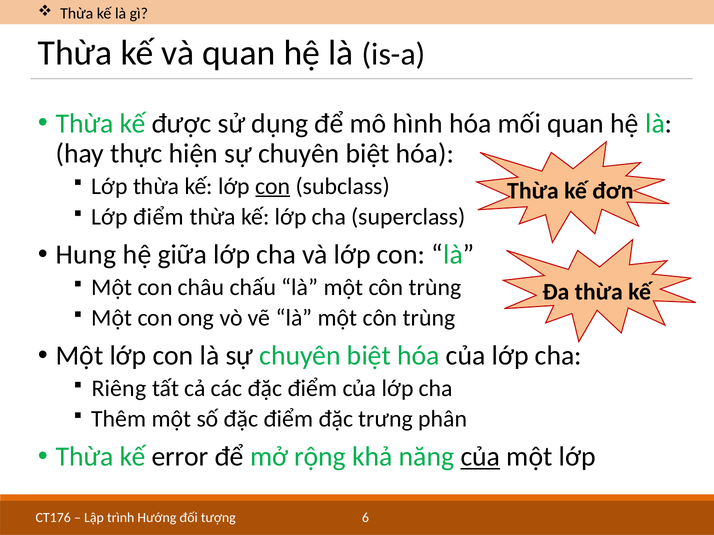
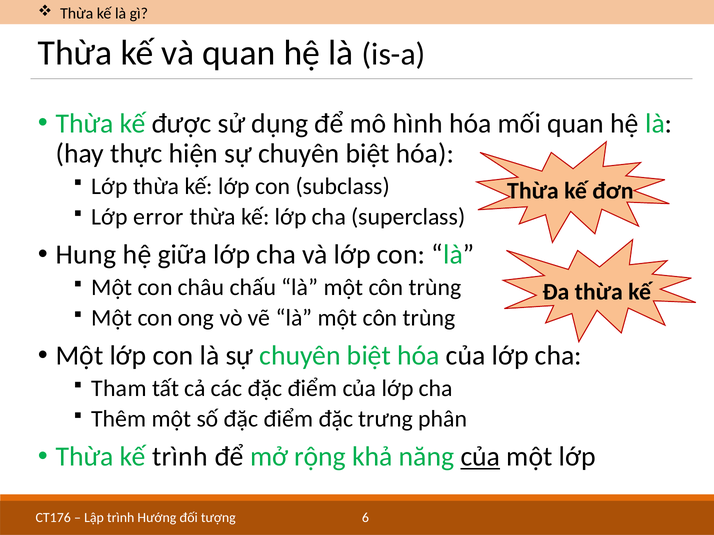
con at (273, 186) underline: present -> none
Lớp điểm: điểm -> error
Riêng: Riêng -> Tham
kế error: error -> trình
